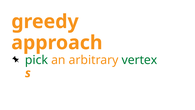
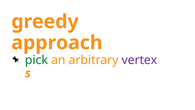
vertex colour: green -> purple
